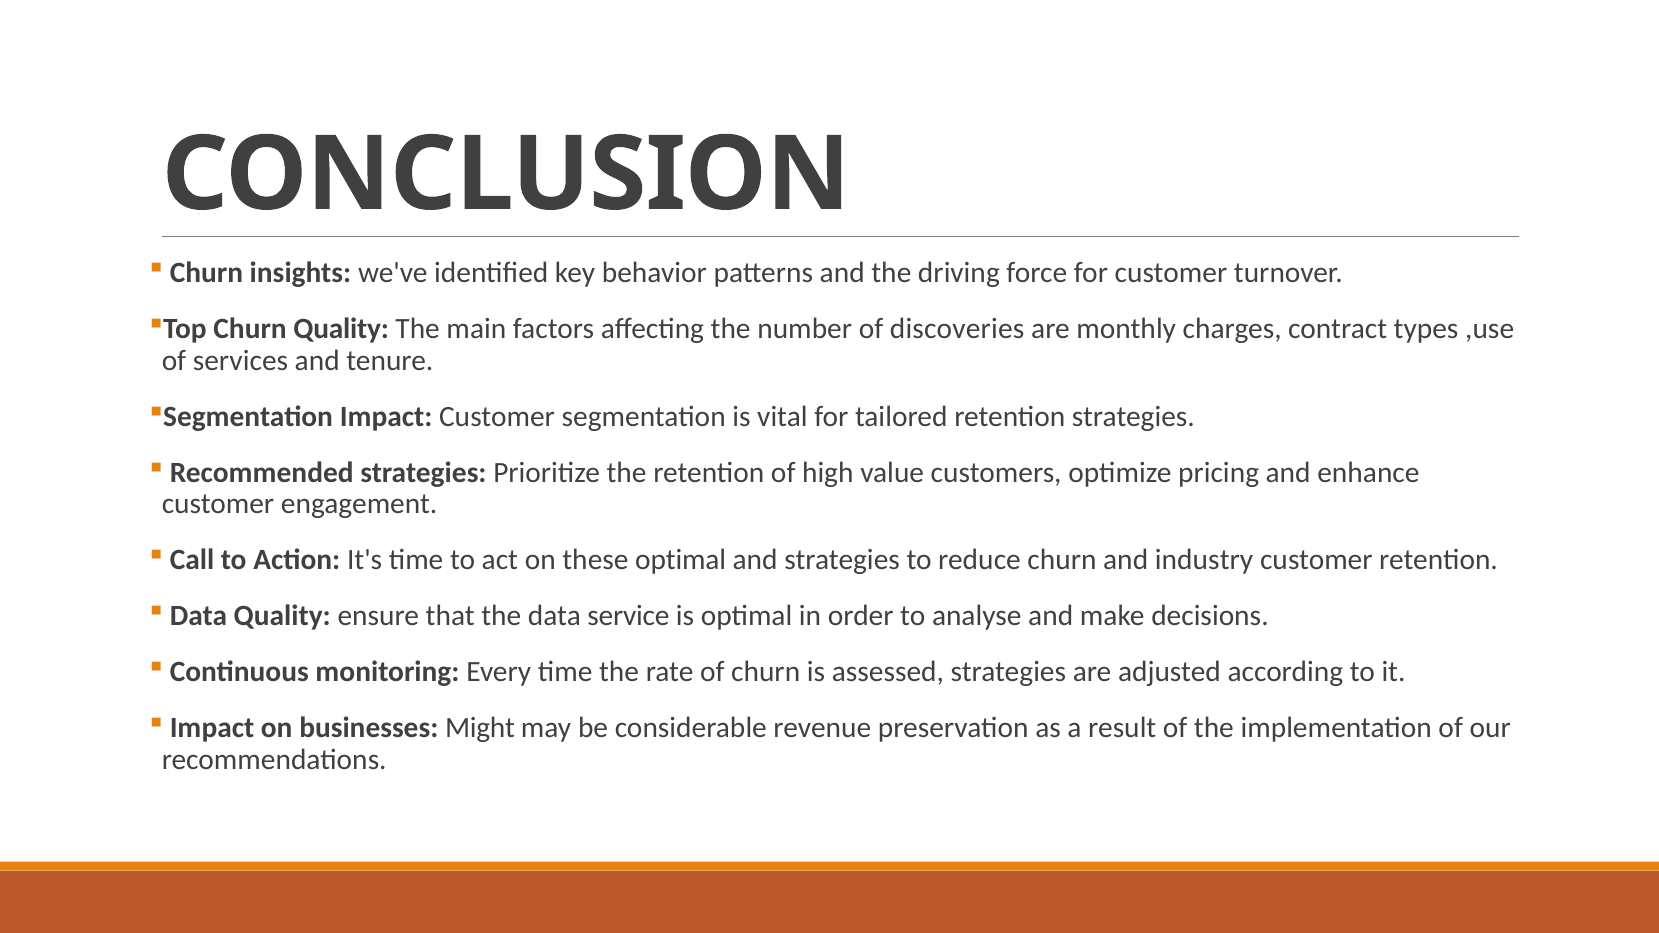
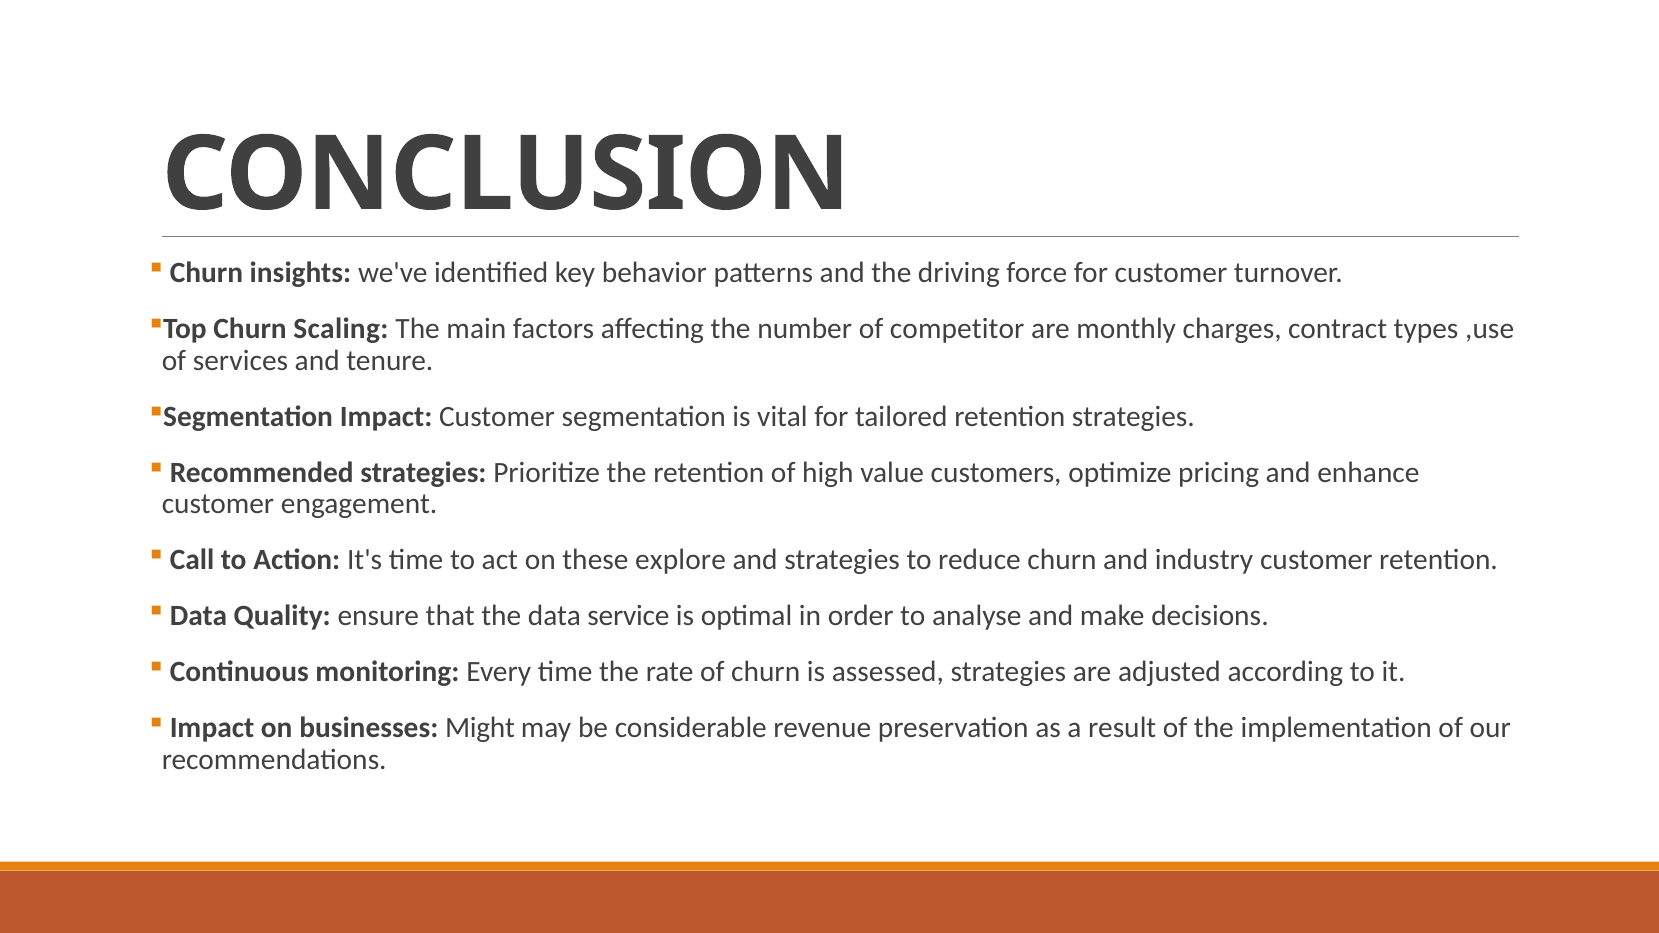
Churn Quality: Quality -> Scaling
discoveries: discoveries -> competitor
these optimal: optimal -> explore
